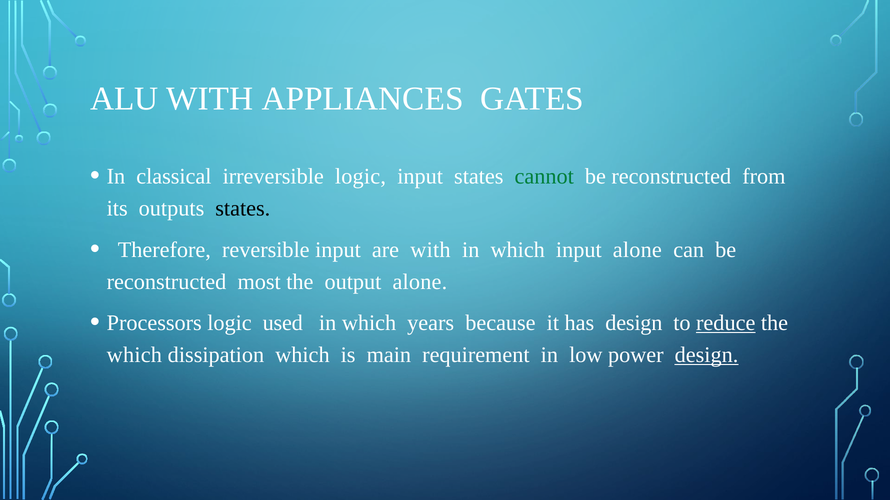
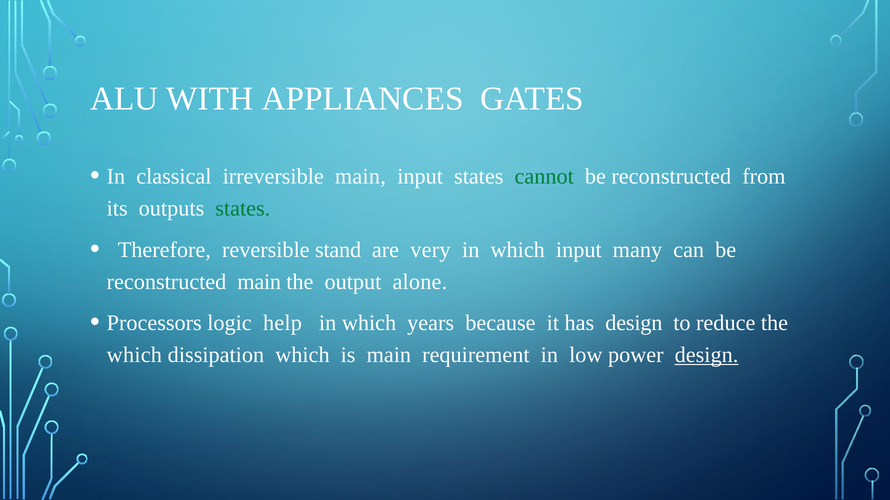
irreversible logic: logic -> main
states at (243, 209) colour: black -> green
reversible input: input -> stand
are with: with -> very
input alone: alone -> many
reconstructed most: most -> main
used: used -> help
reduce underline: present -> none
